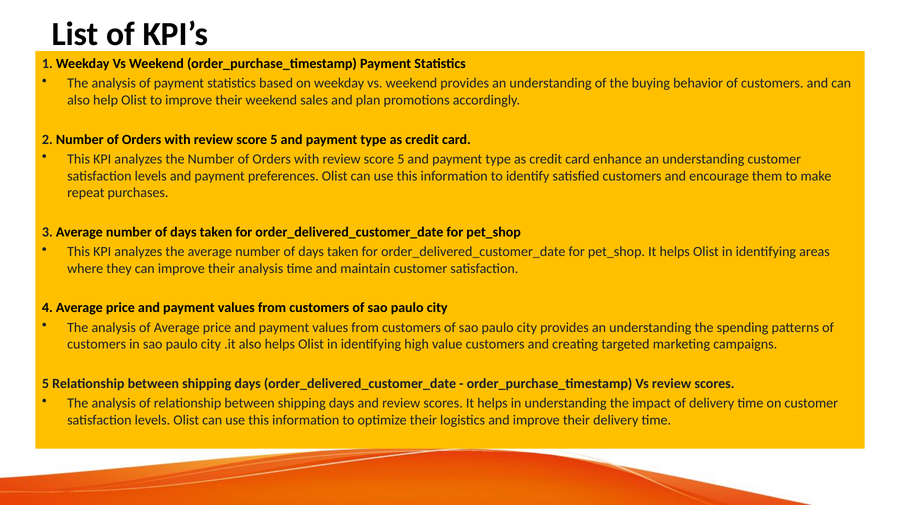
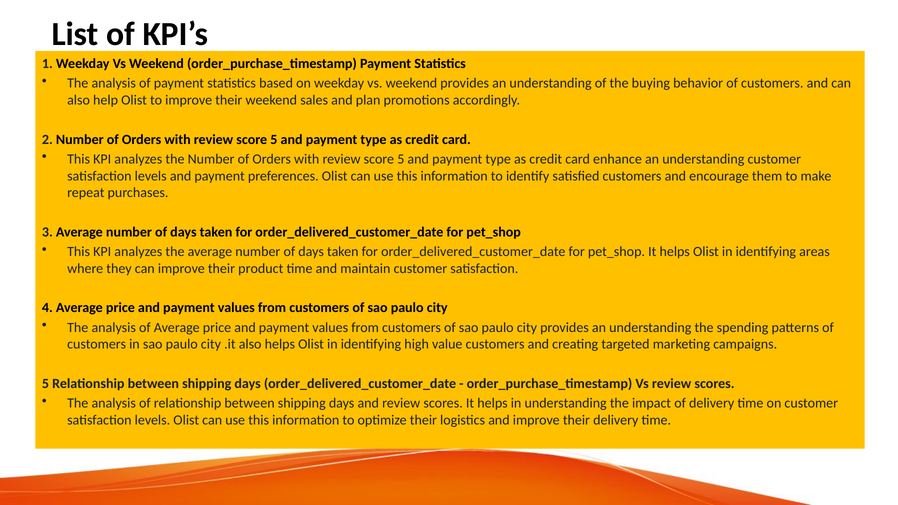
their analysis: analysis -> product
